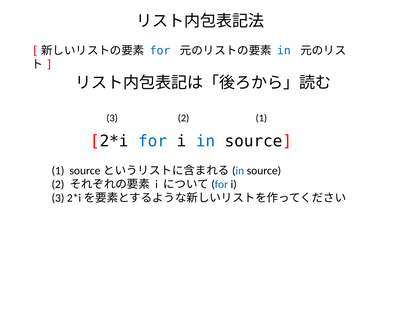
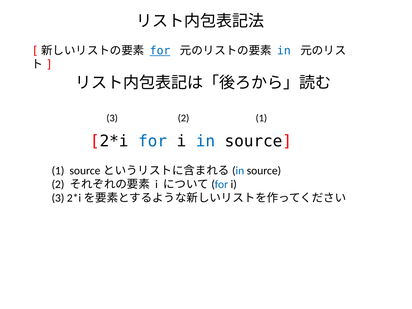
for at (160, 51) underline: none -> present
